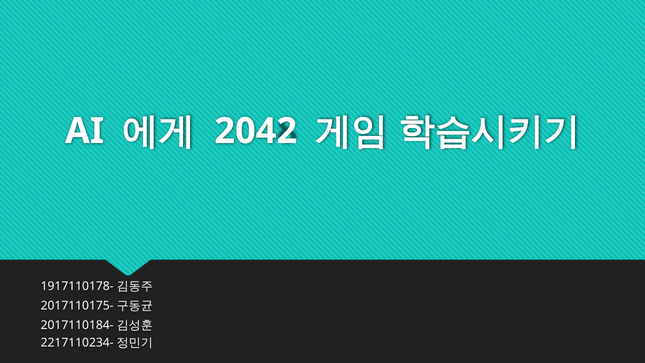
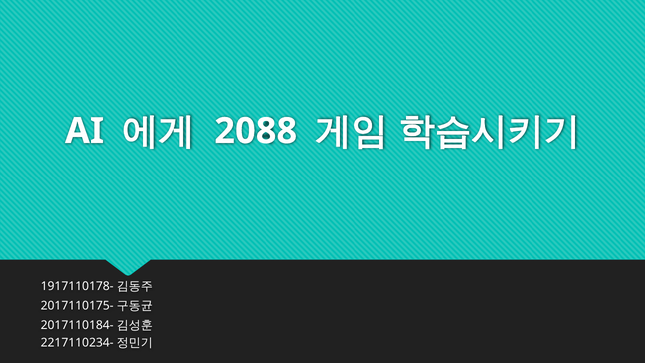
2042: 2042 -> 2088
